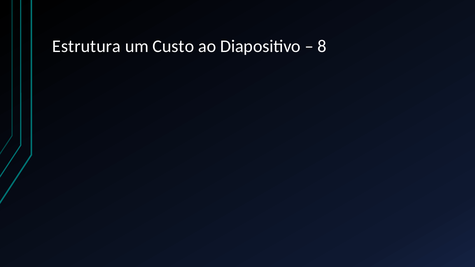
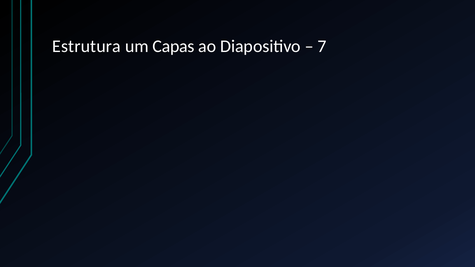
Custo: Custo -> Capas
8: 8 -> 7
